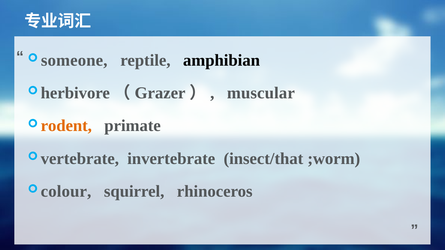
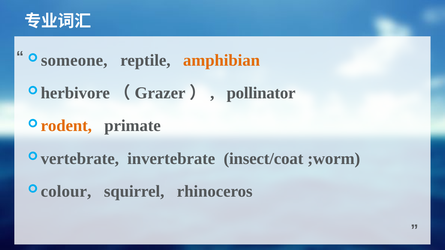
amphibian colour: black -> orange
muscular: muscular -> pollinator
insect/that: insect/that -> insect/coat
